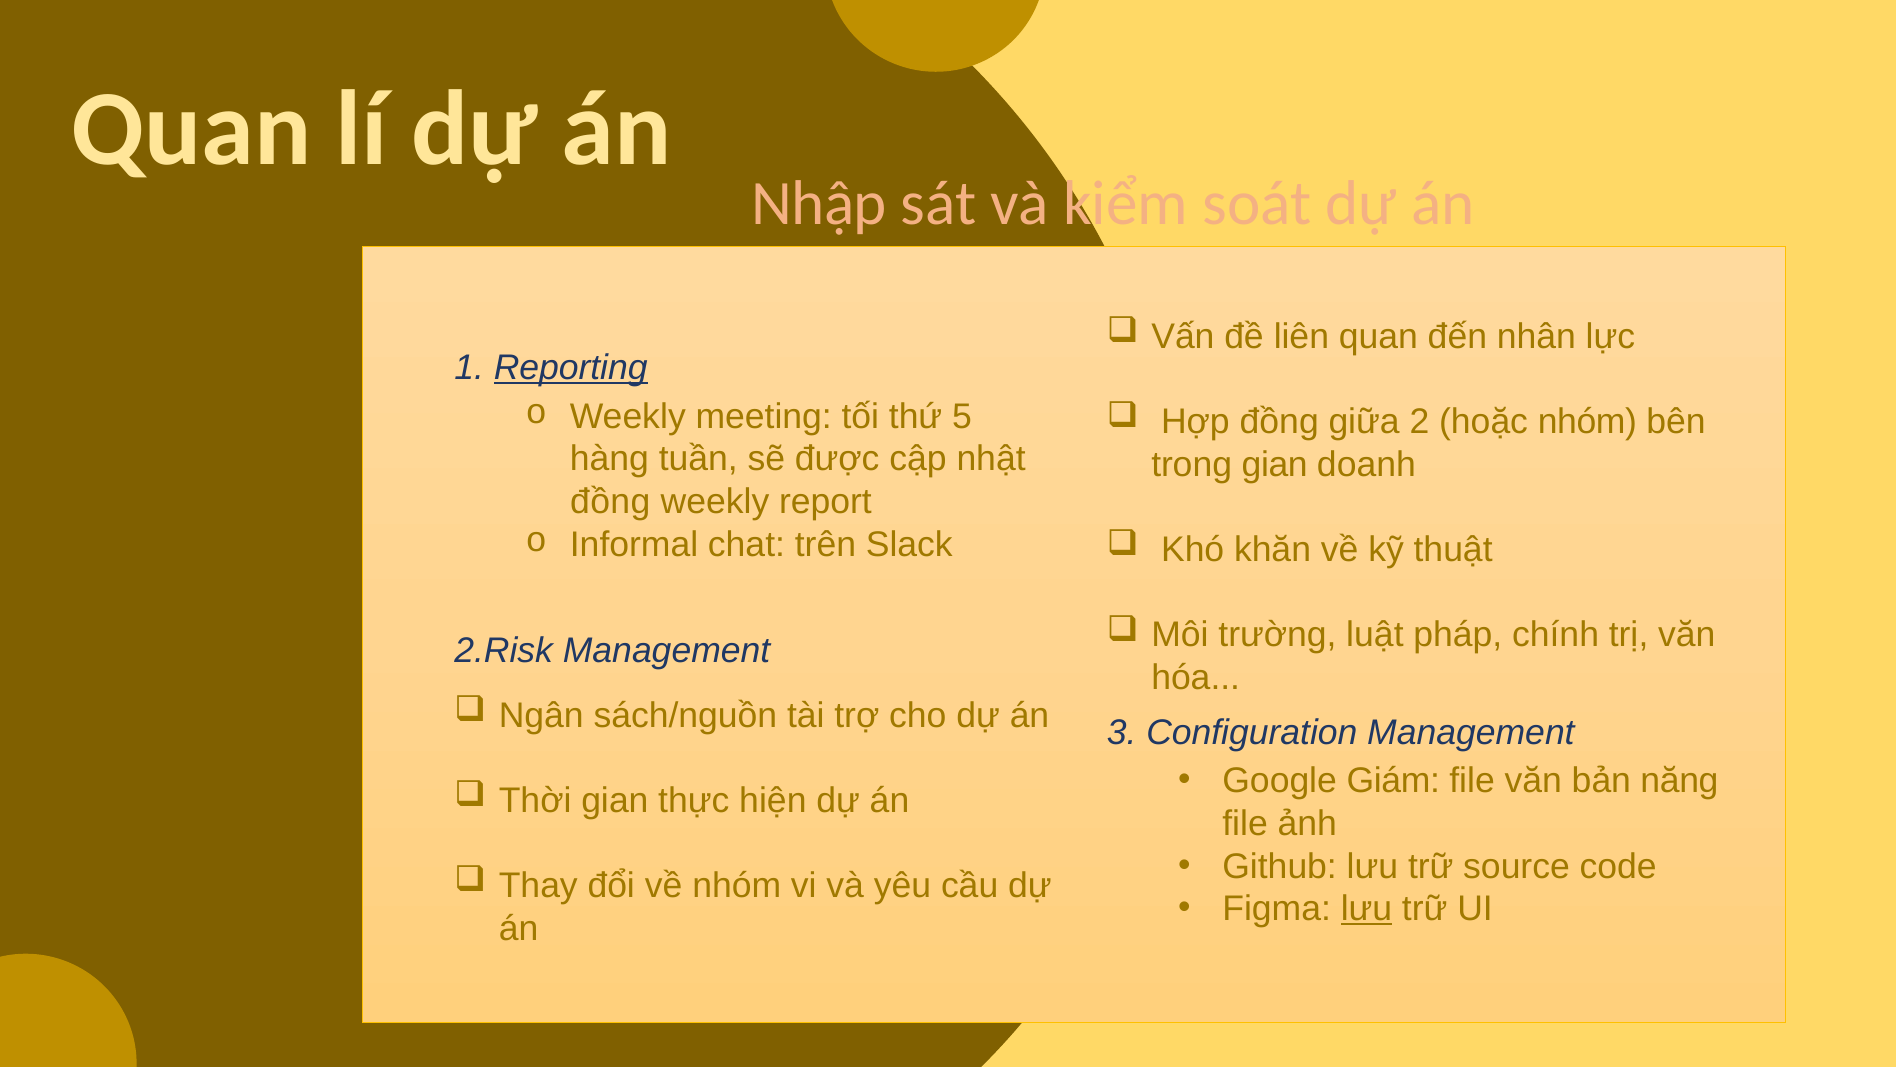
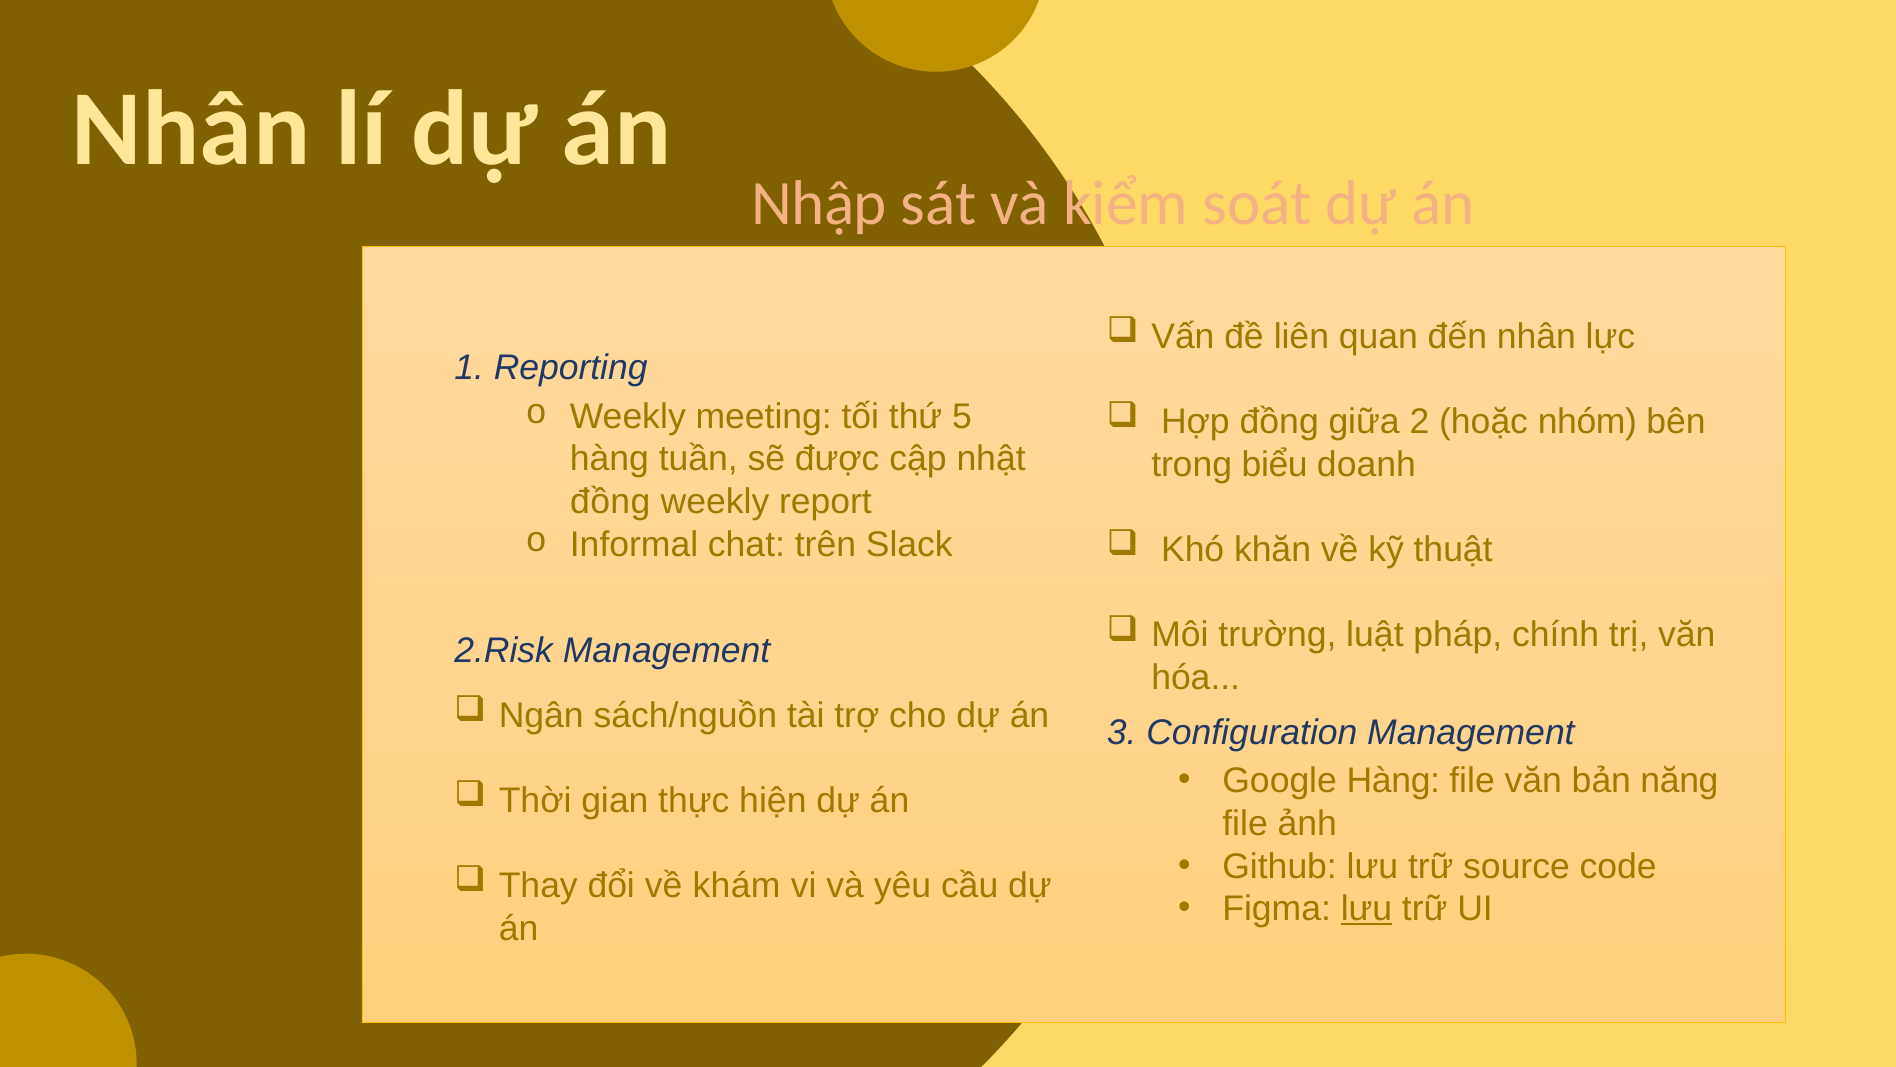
Quan at (191, 129): Quan -> Nhân
Reporting underline: present -> none
trong gian: gian -> biểu
Google Giám: Giám -> Hàng
về nhóm: nhóm -> khám
